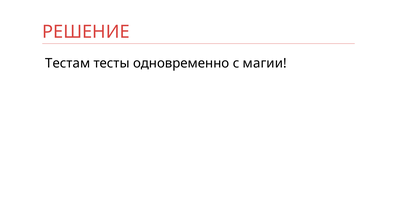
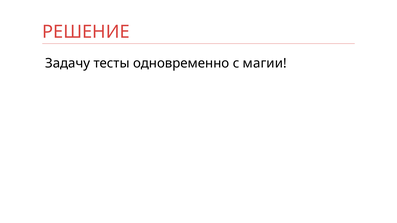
Тестам: Тестам -> Задачу
